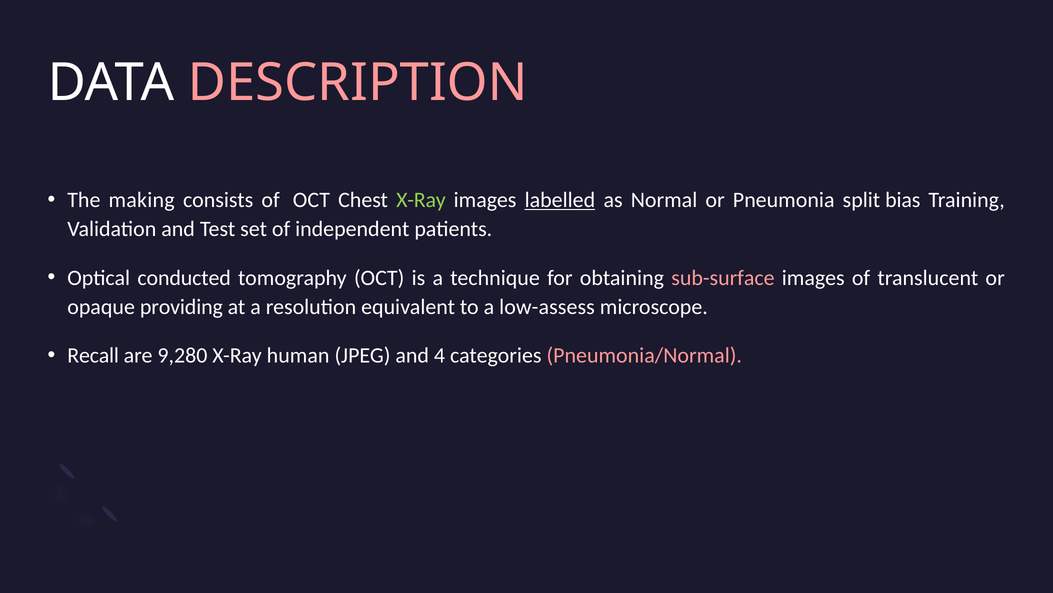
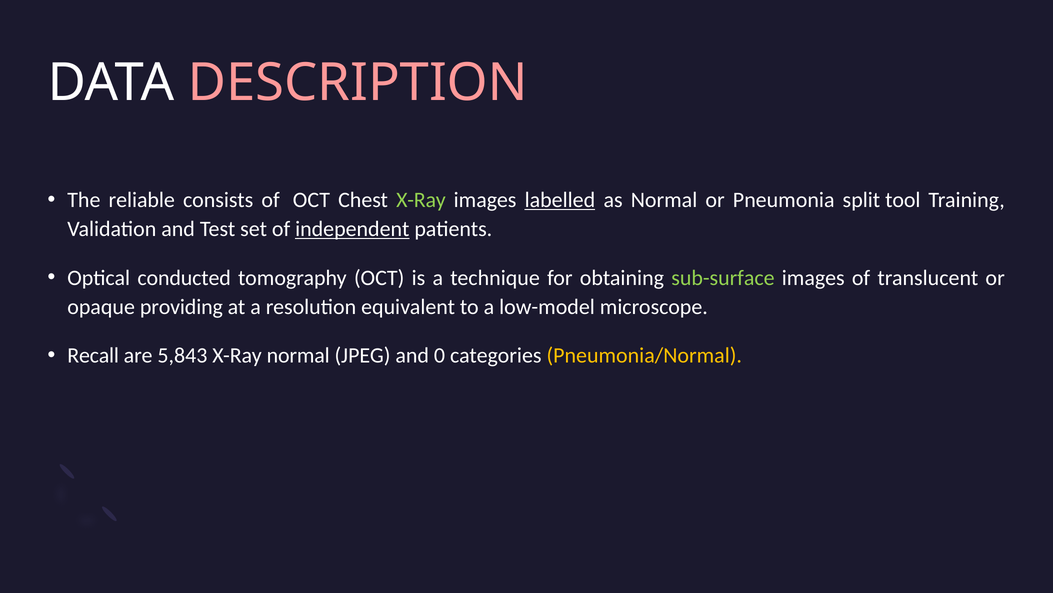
making: making -> reliable
bias: bias -> tool
independent underline: none -> present
sub-surface colour: pink -> light green
low-assess: low-assess -> low-model
9,280: 9,280 -> 5,843
X-Ray human: human -> normal
4: 4 -> 0
Pneumonia/Normal colour: pink -> yellow
